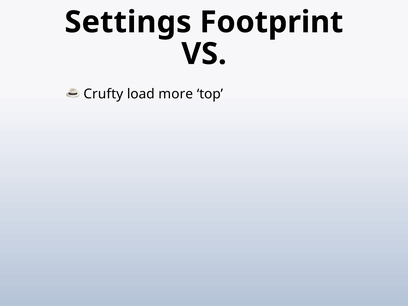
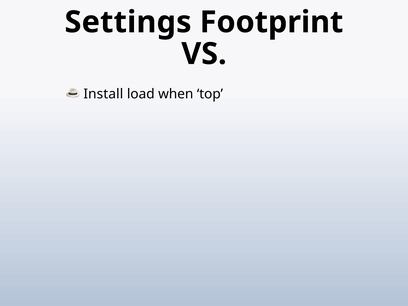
Crufty: Crufty -> Install
more: more -> when
